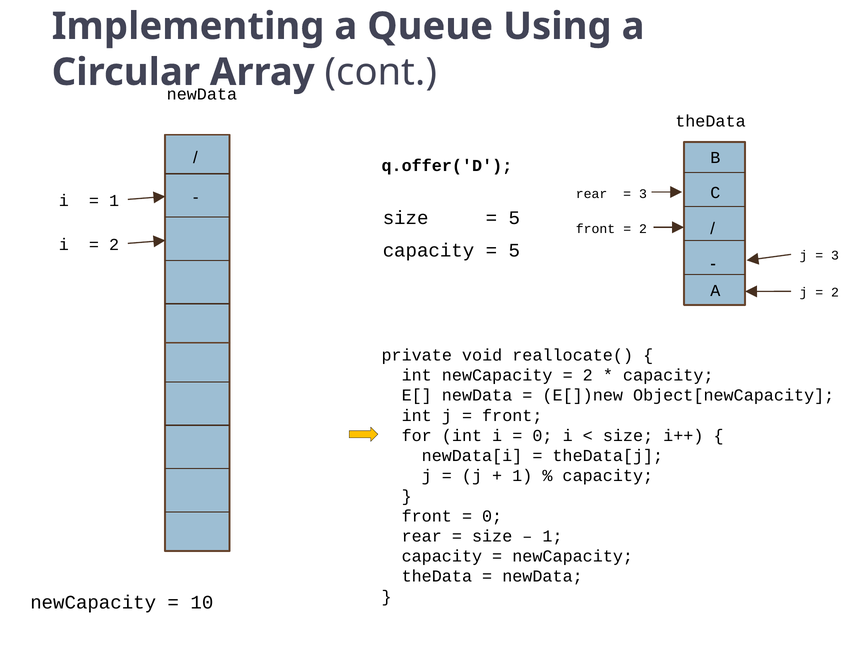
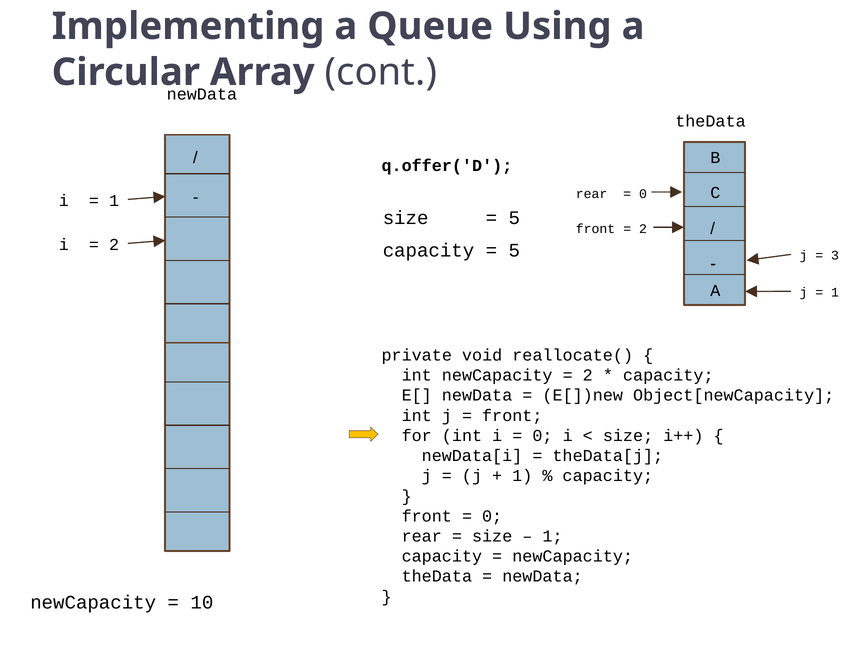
3 at (643, 194): 3 -> 0
2 at (835, 292): 2 -> 1
